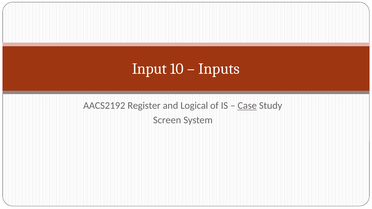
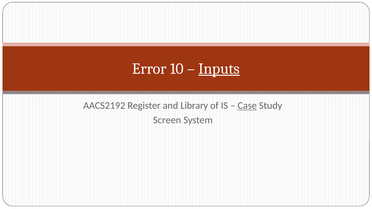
Input: Input -> Error
Inputs underline: none -> present
Logical: Logical -> Library
